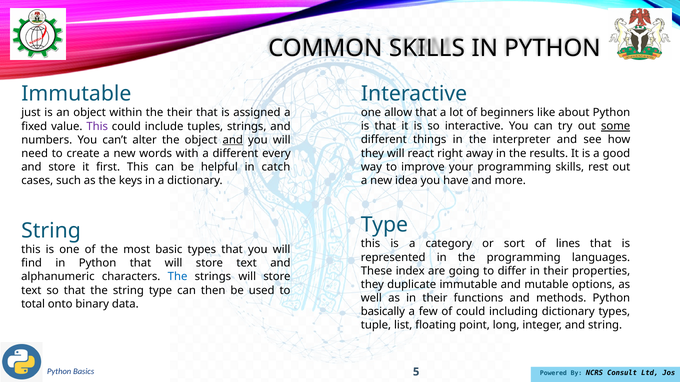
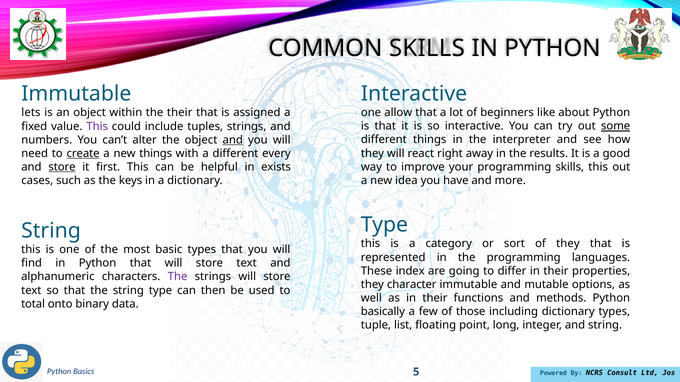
just: just -> lets
create underline: none -> present
new words: words -> things
skills rest: rest -> this
store at (62, 167) underline: none -> present
catch: catch -> exists
of lines: lines -> they
The at (178, 277) colour: blue -> purple
duplicate: duplicate -> character
of could: could -> those
